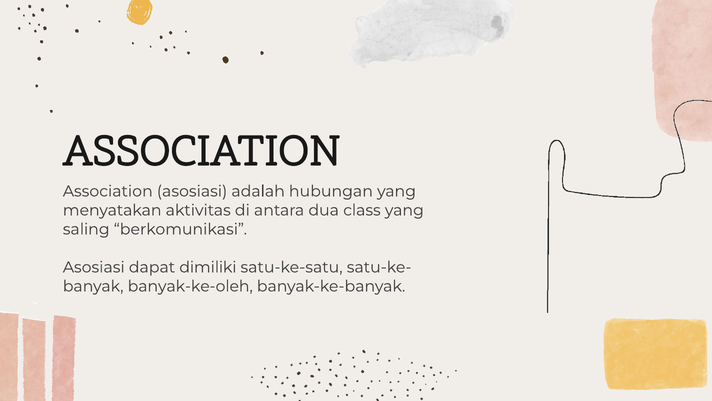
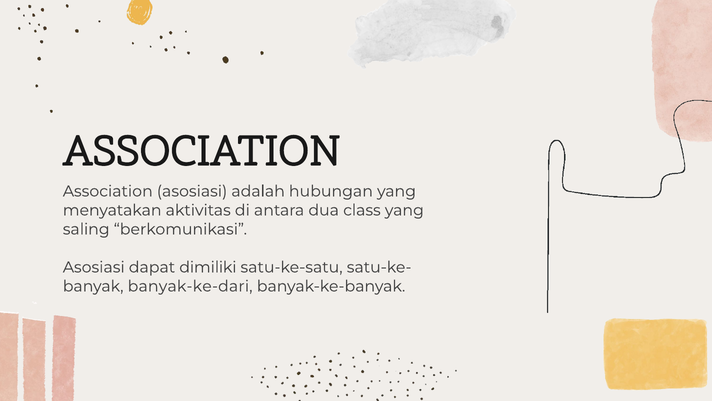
banyak-ke-oleh: banyak-ke-oleh -> banyak-ke-dari
